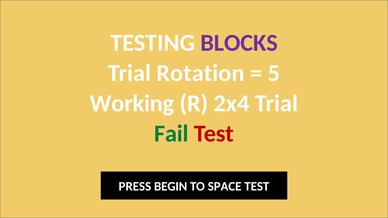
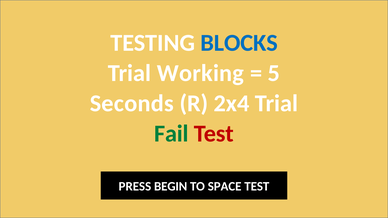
BLOCKS colour: purple -> blue
Rotation: Rotation -> Working
Working: Working -> Seconds
